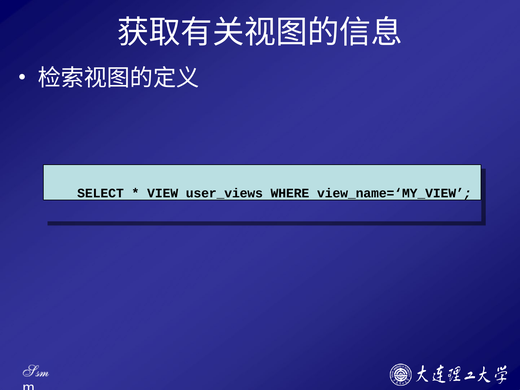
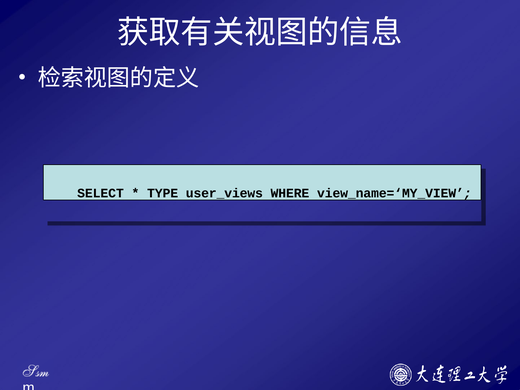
VIEW: VIEW -> TYPE
